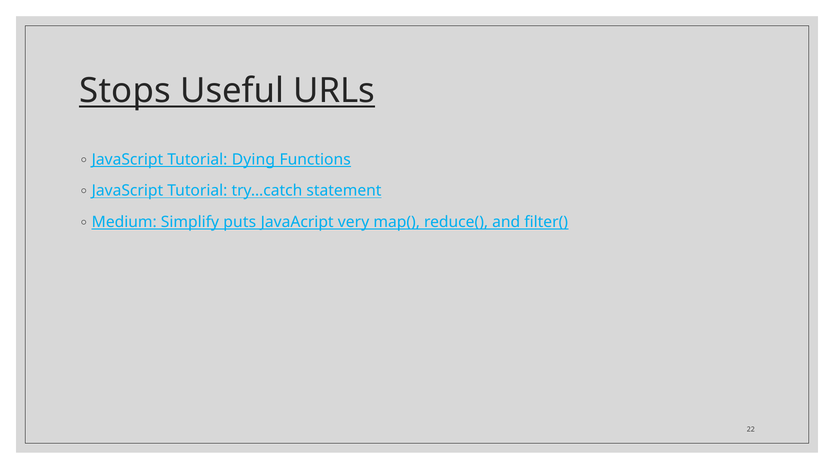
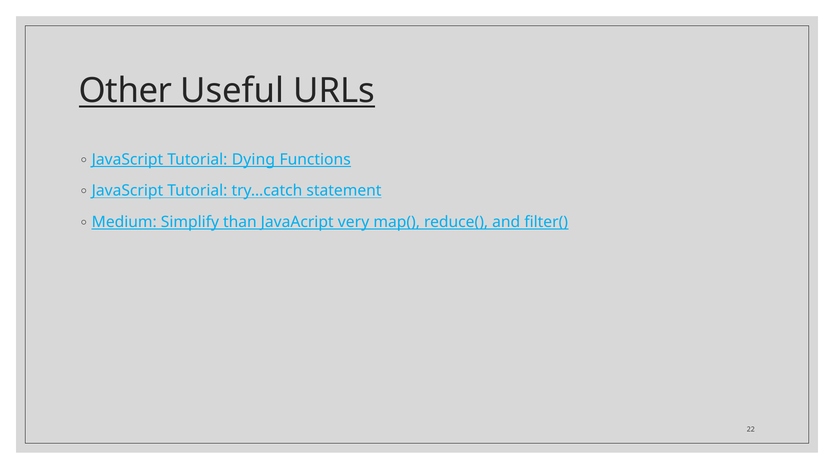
Stops: Stops -> Other
puts: puts -> than
